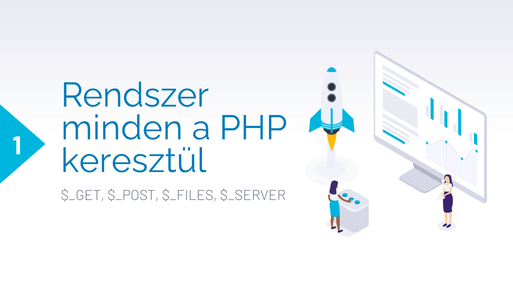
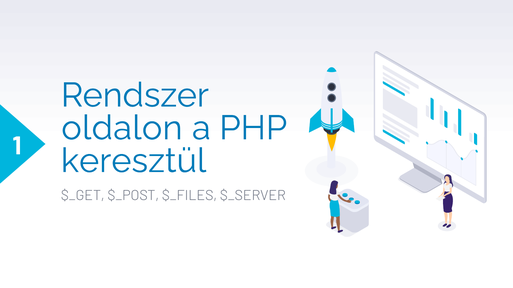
minden: minden -> oldalon
